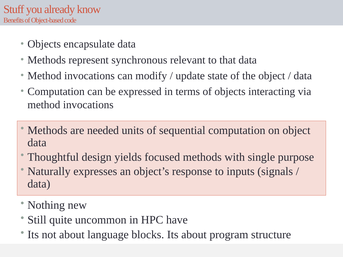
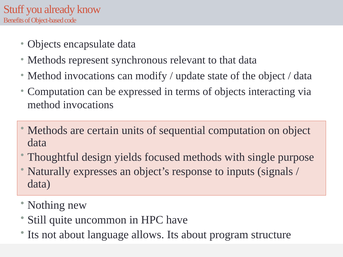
needed: needed -> certain
blocks: blocks -> allows
